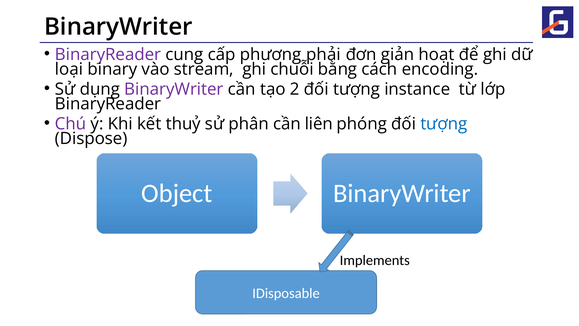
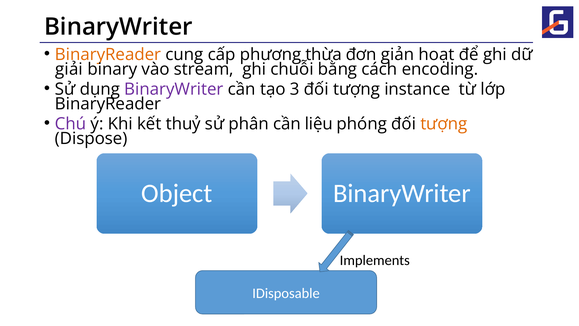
BinaryReader at (108, 55) colour: purple -> orange
phải: phải -> thừa
loại: loại -> giải
2: 2 -> 3
liên: liên -> liệu
tượng at (444, 124) colour: blue -> orange
